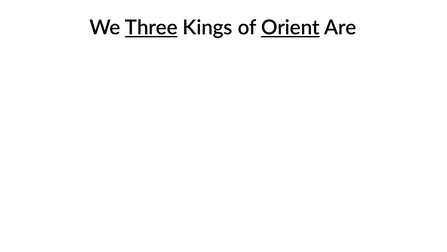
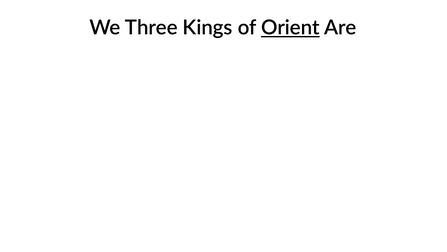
Three underline: present -> none
